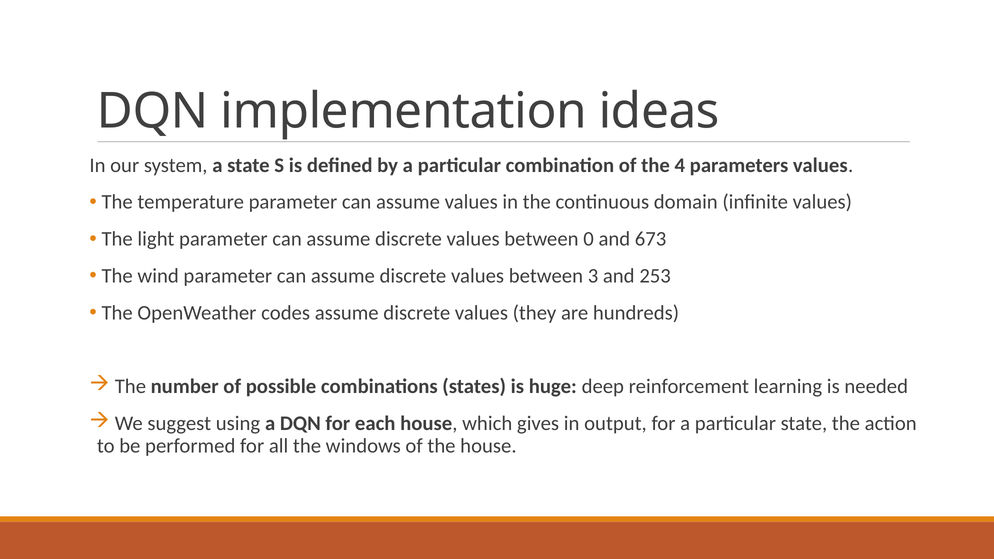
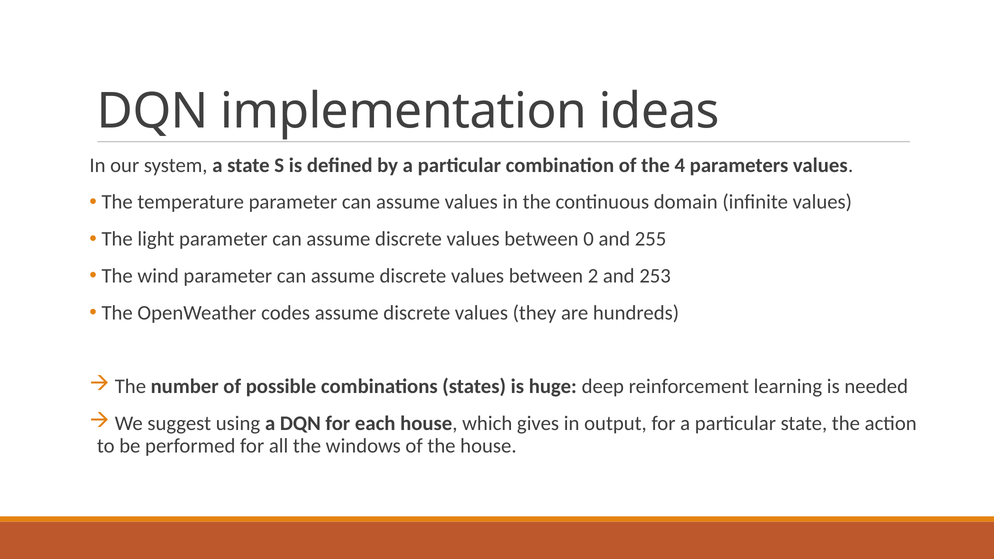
673: 673 -> 255
3: 3 -> 2
